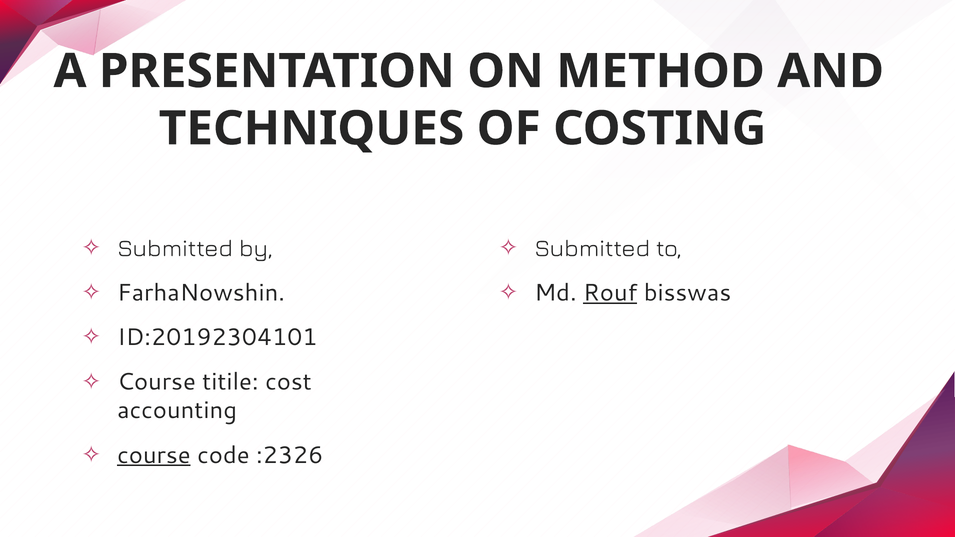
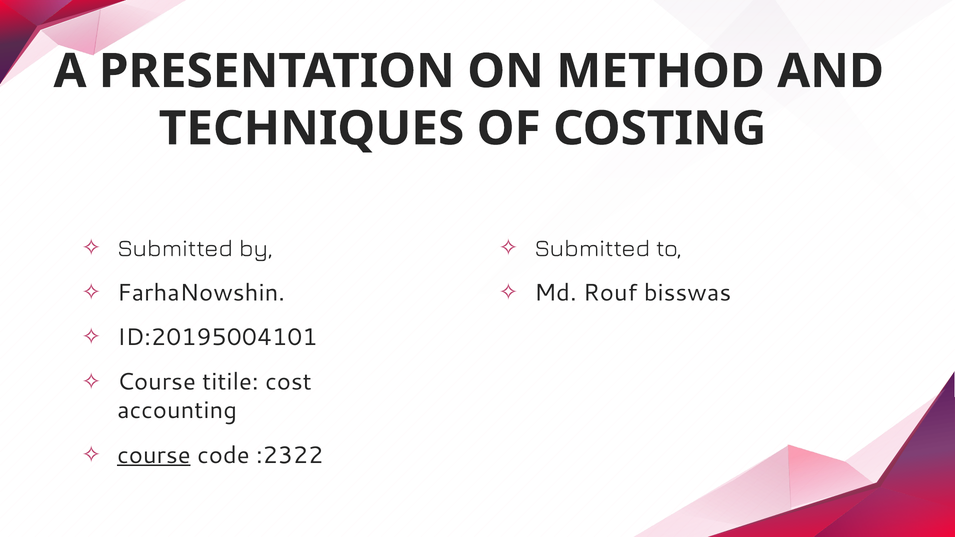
Rouf underline: present -> none
ID:20192304101: ID:20192304101 -> ID:20195004101
:2326: :2326 -> :2322
